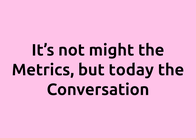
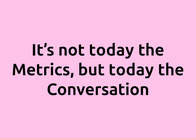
not might: might -> today
